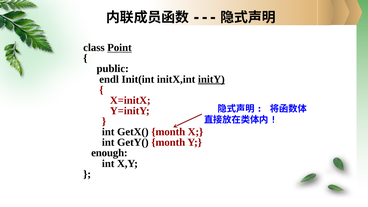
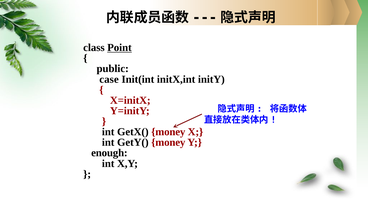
endl: endl -> case
initY underline: present -> none
GetX( month: month -> money
GetY( month: month -> money
